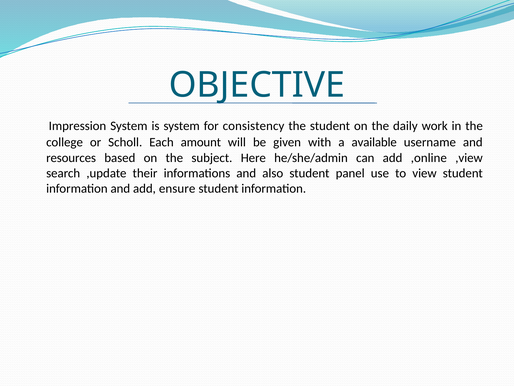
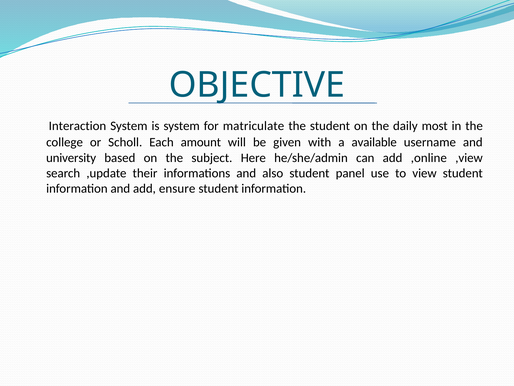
Impression: Impression -> Interaction
consistency: consistency -> matriculate
work: work -> most
resources: resources -> university
